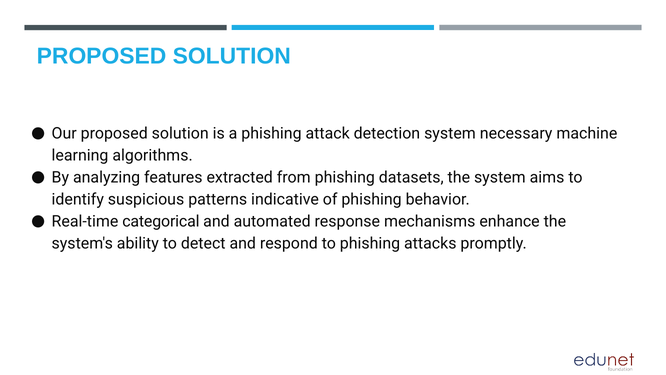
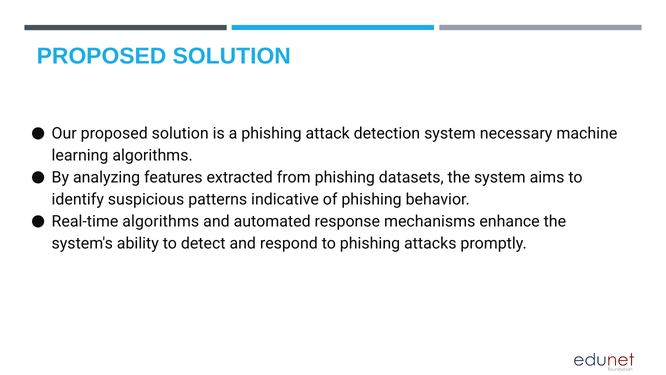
Real-time categorical: categorical -> algorithms
